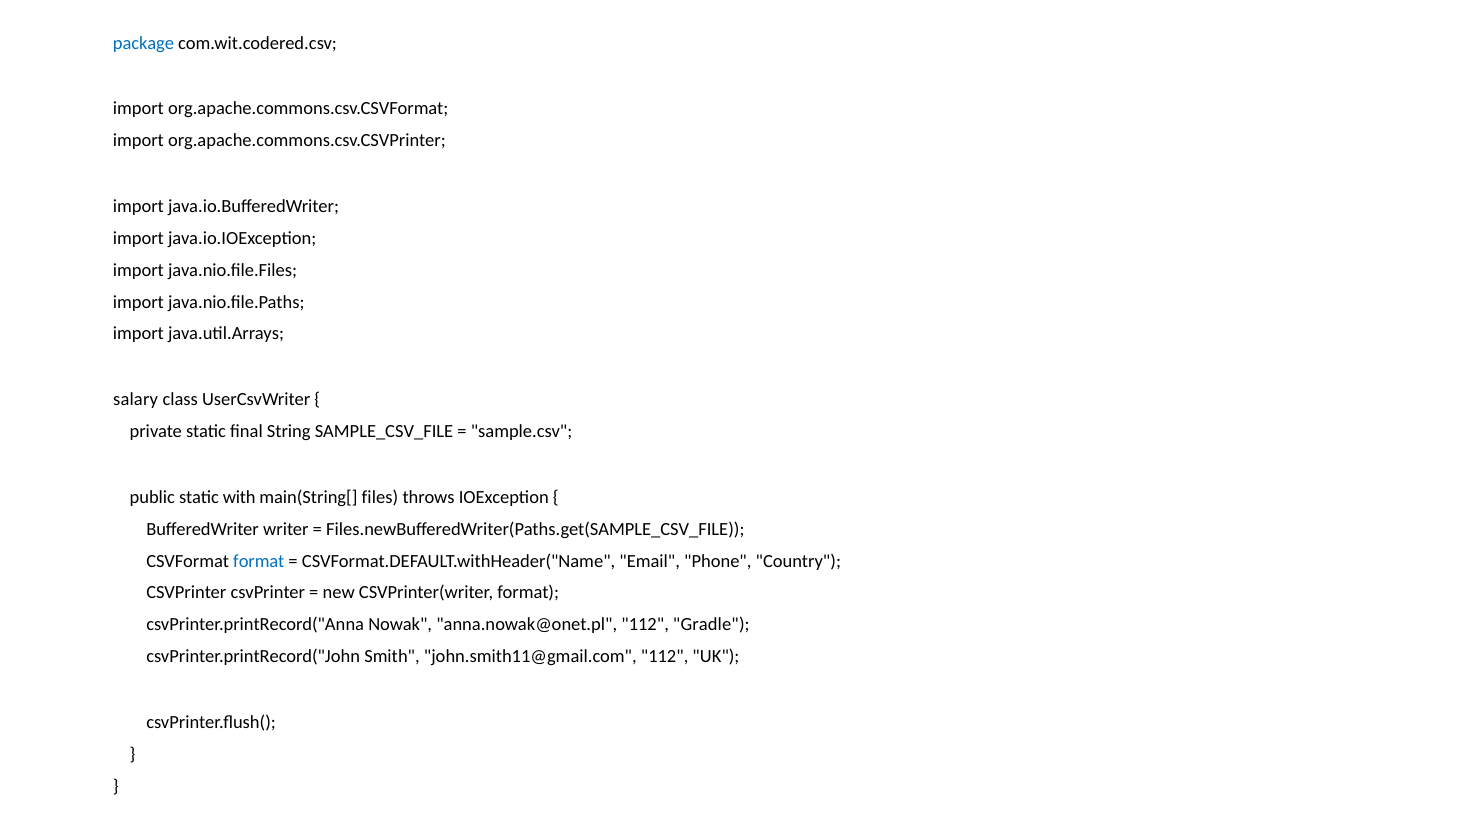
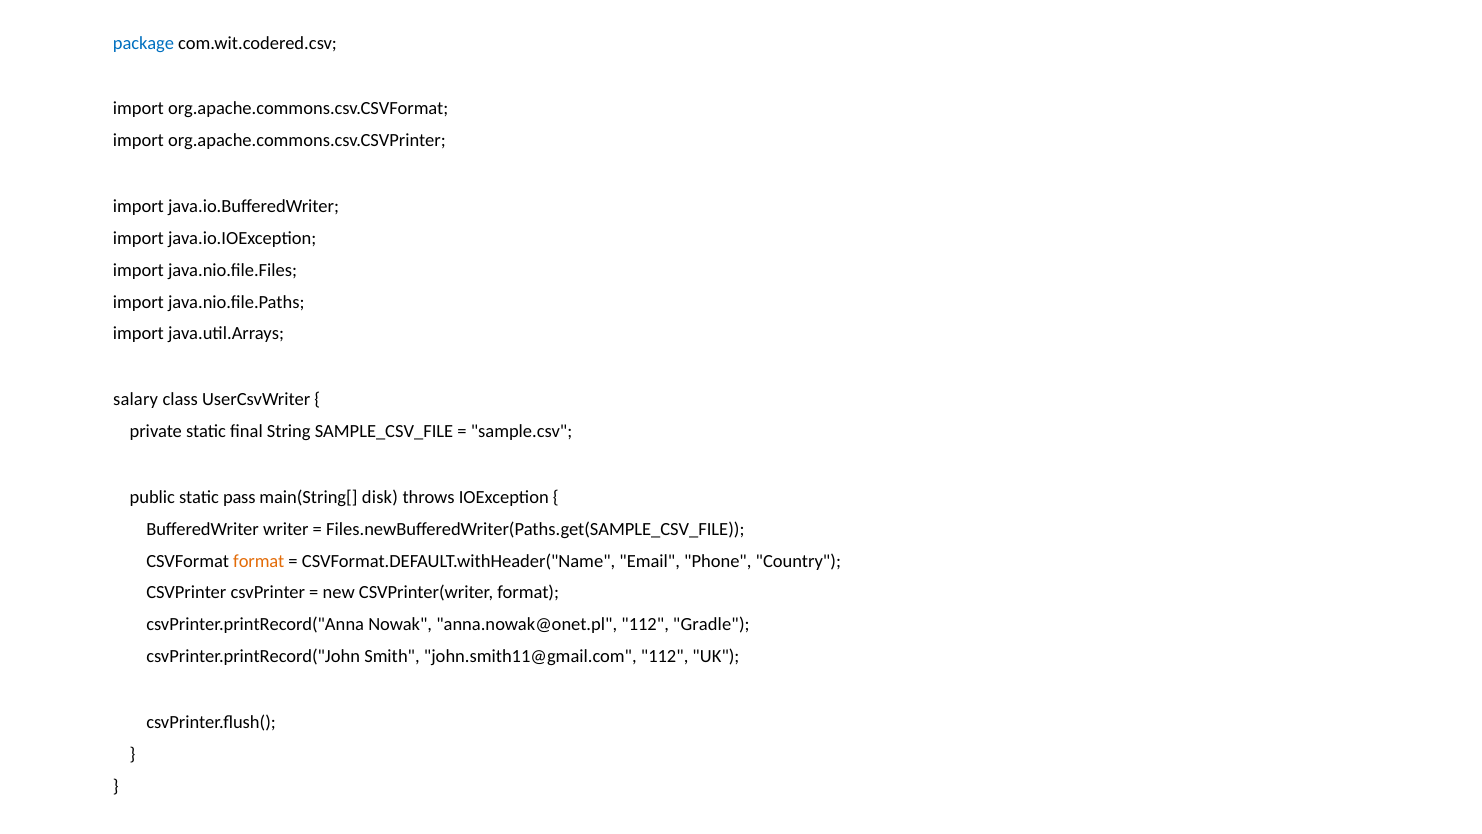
with: with -> pass
files: files -> disk
format at (259, 561) colour: blue -> orange
